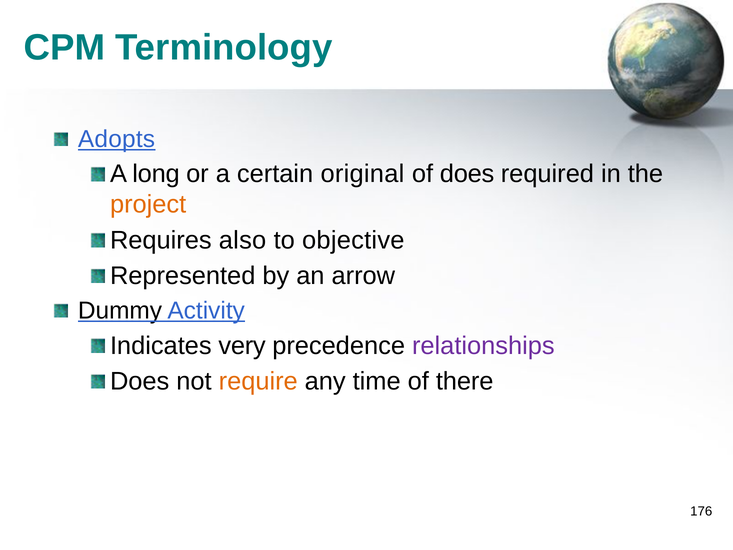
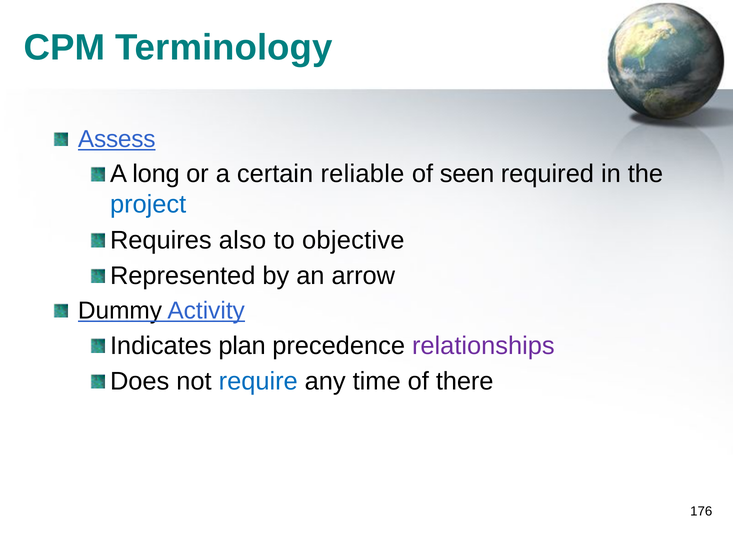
Adopts: Adopts -> Assess
original: original -> reliable
of does: does -> seen
project colour: orange -> blue
very: very -> plan
require colour: orange -> blue
